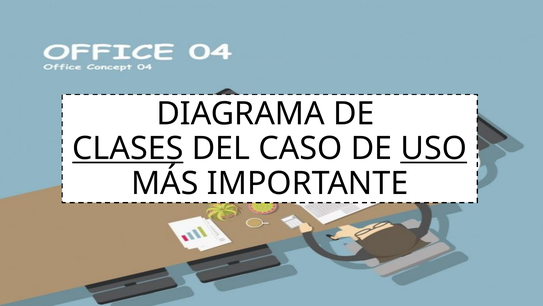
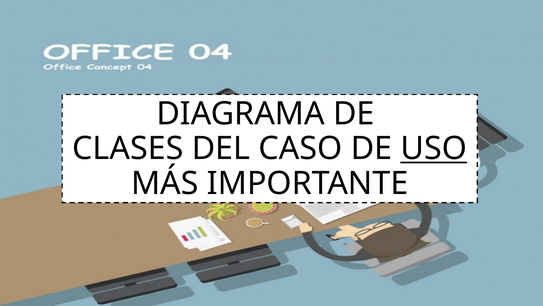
CLASES underline: present -> none
